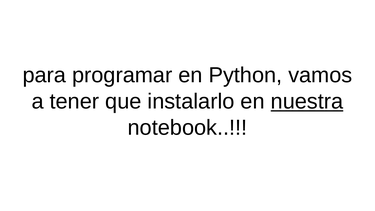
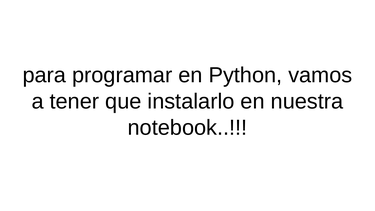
nuestra underline: present -> none
